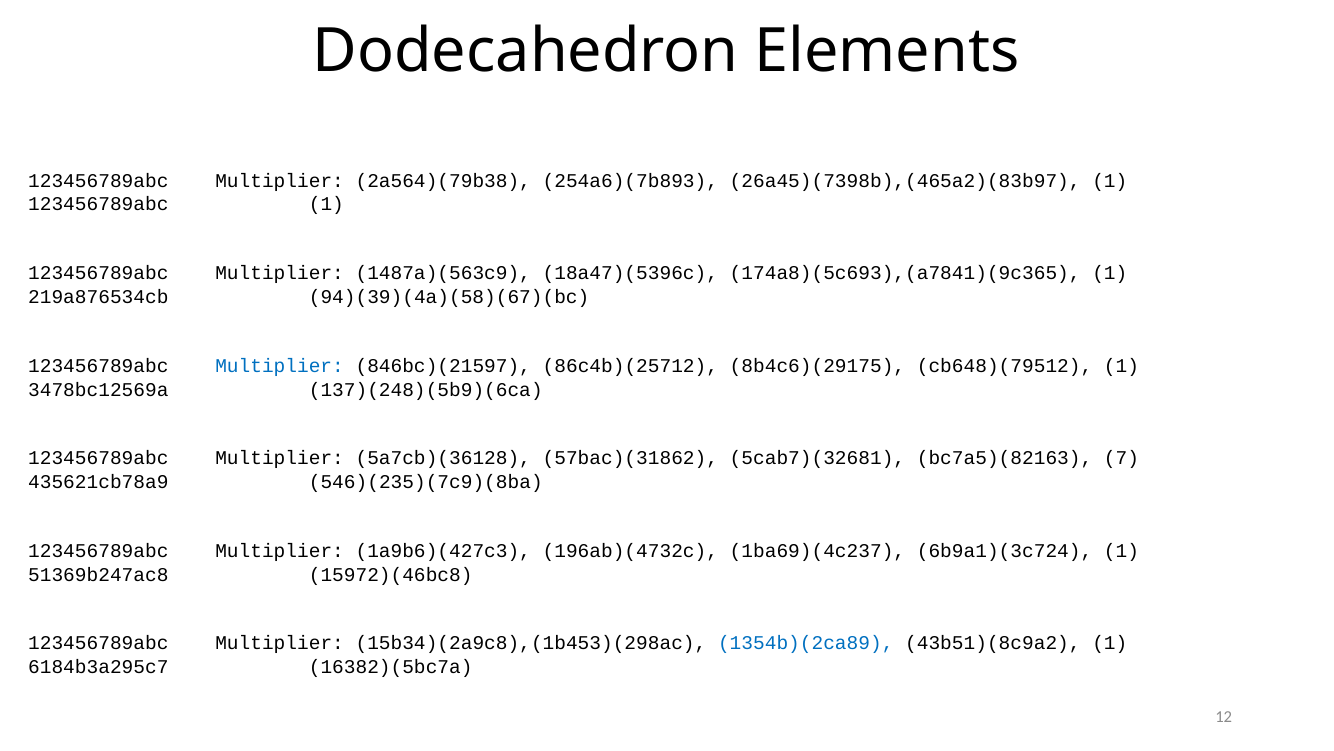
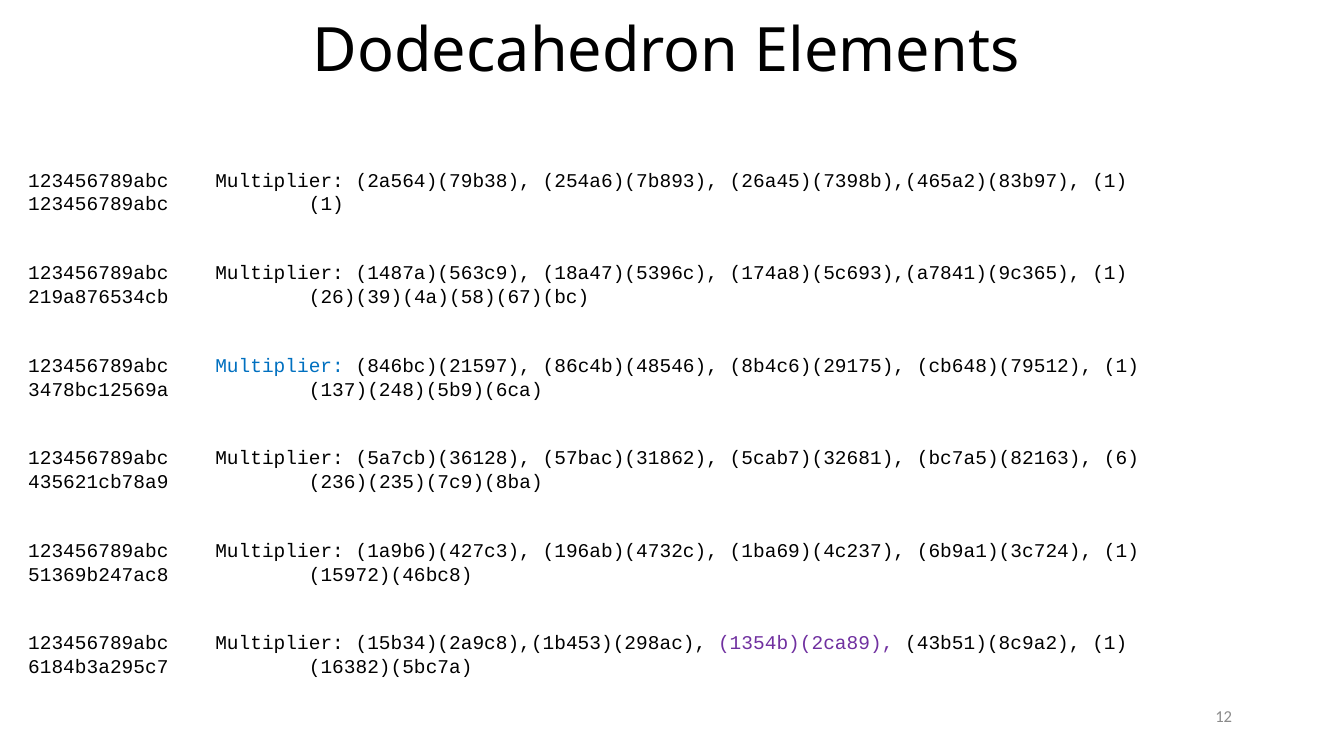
94)(39)(4a)(58)(67)(bc: 94)(39)(4a)(58)(67)(bc -> 26)(39)(4a)(58)(67)(bc
86c4b)(25712: 86c4b)(25712 -> 86c4b)(48546
7: 7 -> 6
546)(235)(7c9)(8ba: 546)(235)(7c9)(8ba -> 236)(235)(7c9)(8ba
1354b)(2ca89 colour: blue -> purple
